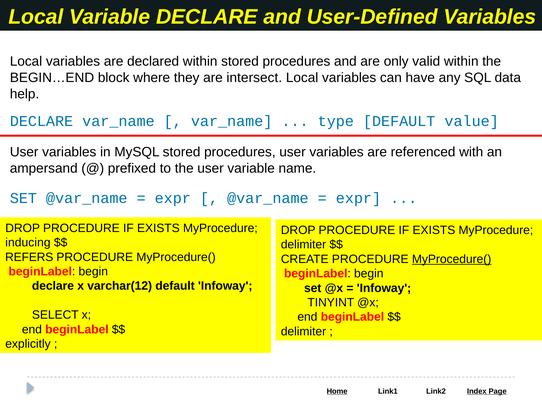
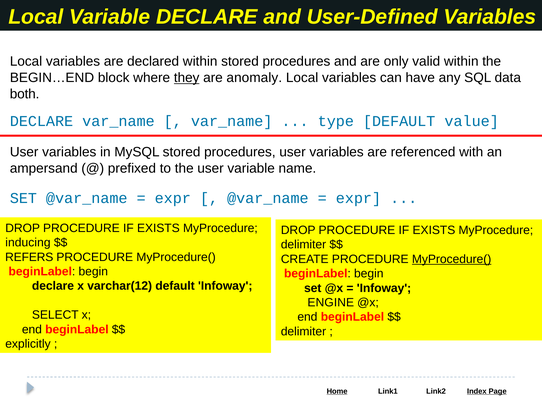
they underline: none -> present
intersect: intersect -> anomaly
help: help -> both
TINYINT: TINYINT -> ENGINE
